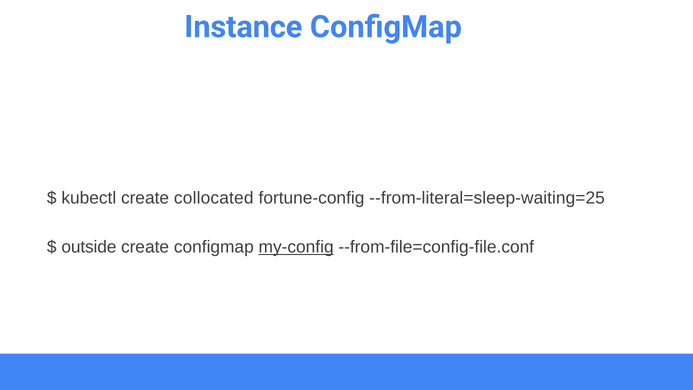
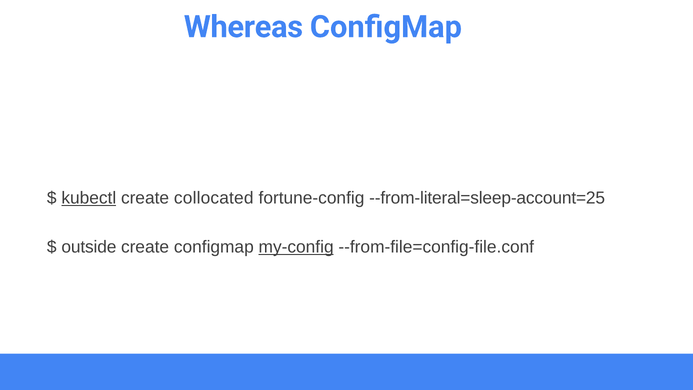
Instance: Instance -> Whereas
kubectl underline: none -> present
--from-literal=sleep-waiting=25: --from-literal=sleep-waiting=25 -> --from-literal=sleep-account=25
